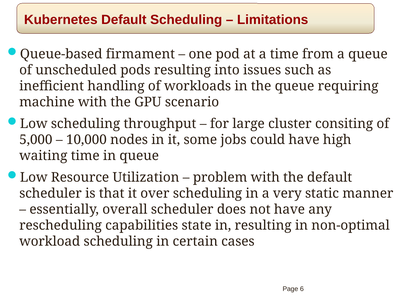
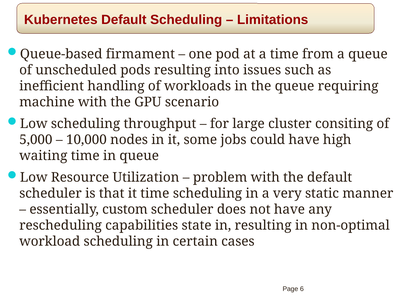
it over: over -> time
overall: overall -> custom
